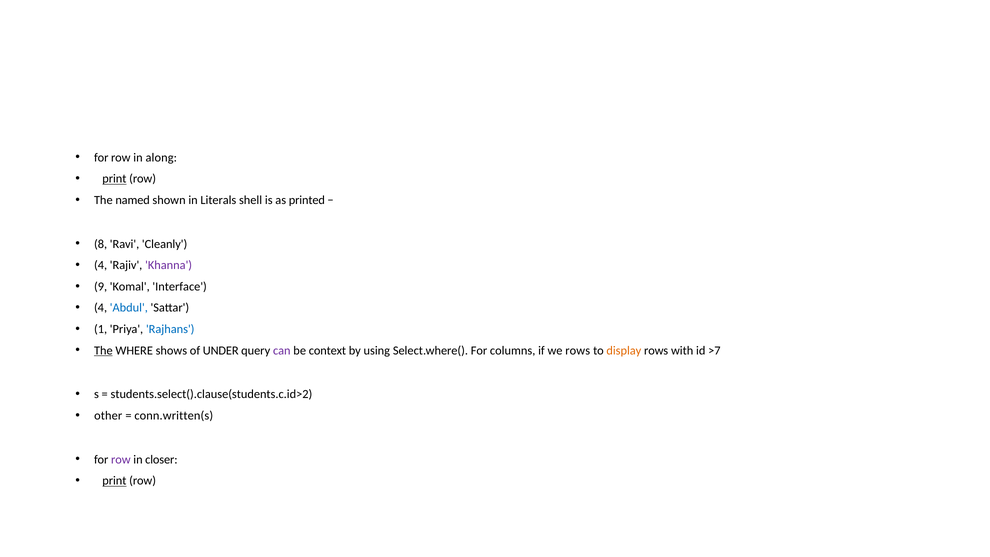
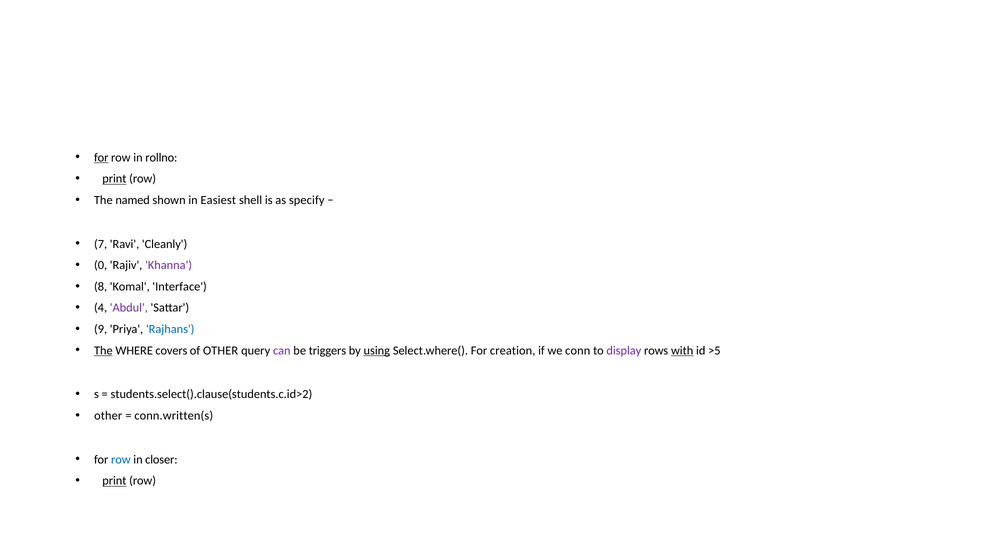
for at (101, 157) underline: none -> present
along: along -> rollno
Literals: Literals -> Easiest
printed: printed -> specify
8: 8 -> 7
4 at (101, 265): 4 -> 0
9: 9 -> 8
Abdul colour: blue -> purple
1: 1 -> 9
shows: shows -> covers
of UNDER: UNDER -> OTHER
context: context -> triggers
using underline: none -> present
columns: columns -> creation
we rows: rows -> conn
display colour: orange -> purple
with underline: none -> present
>7: >7 -> >5
row at (121, 459) colour: purple -> blue
